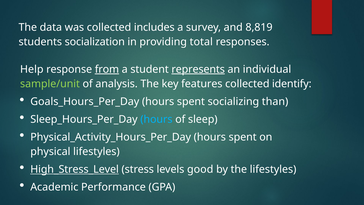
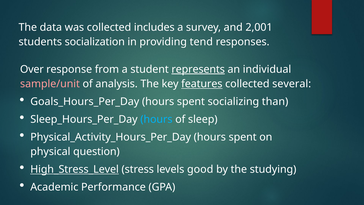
8,819: 8,819 -> 2,001
total: total -> tend
Help: Help -> Over
from underline: present -> none
sample/unit colour: light green -> pink
features underline: none -> present
identify: identify -> several
physical lifestyles: lifestyles -> question
the lifestyles: lifestyles -> studying
